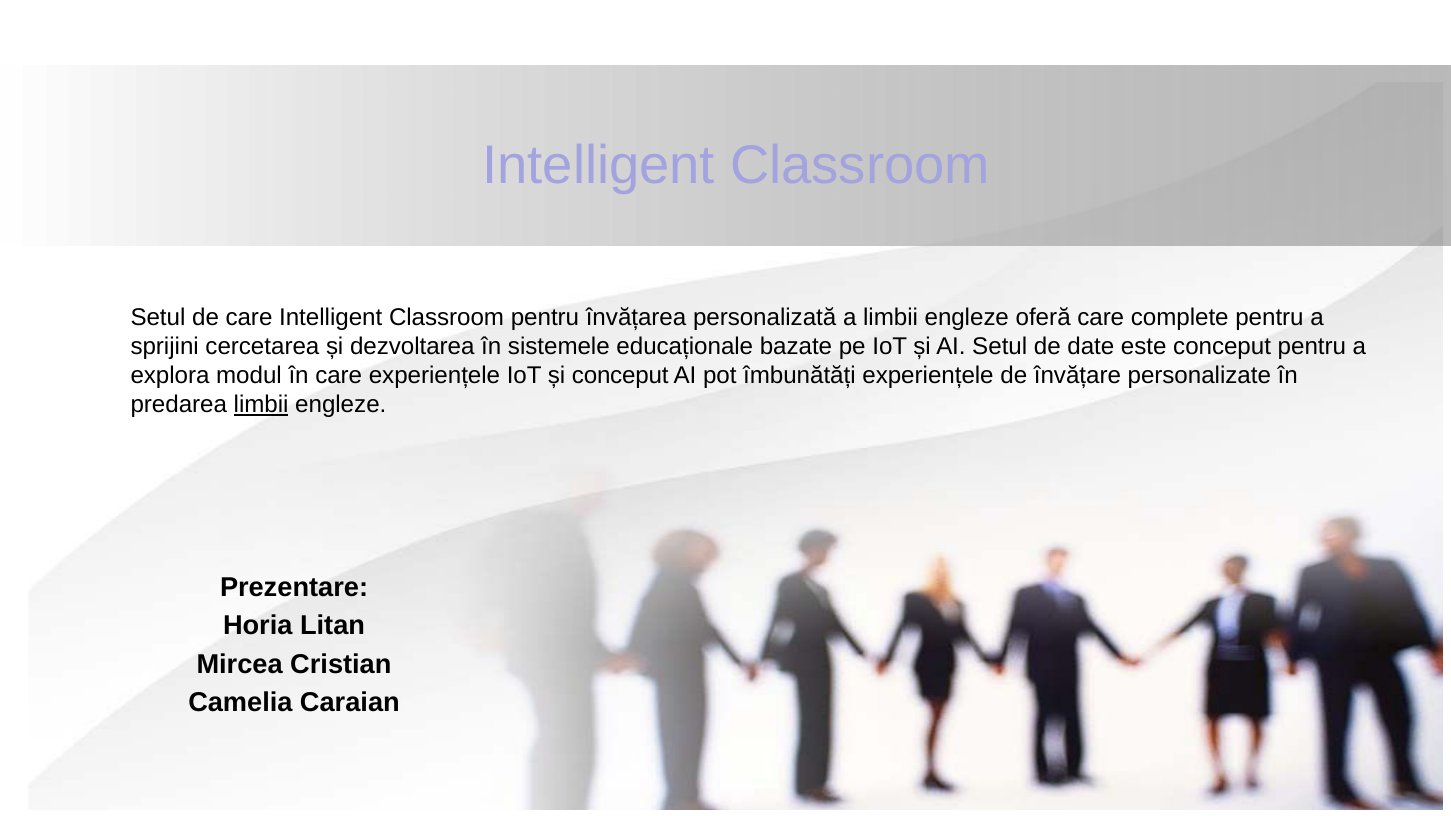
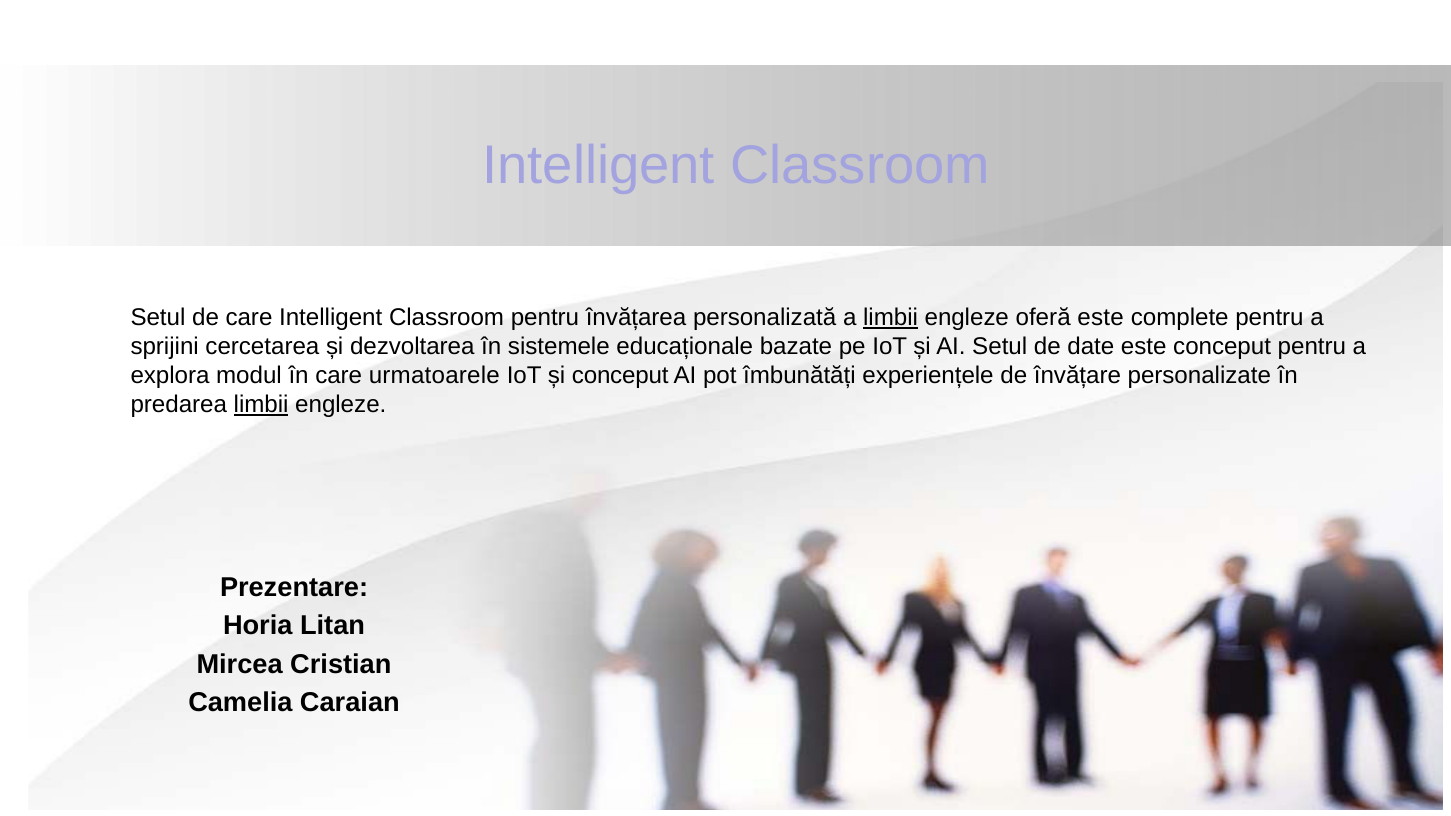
limbii at (891, 318) underline: none -> present
oferă care: care -> este
care experiențele: experiențele -> urmatoarele
